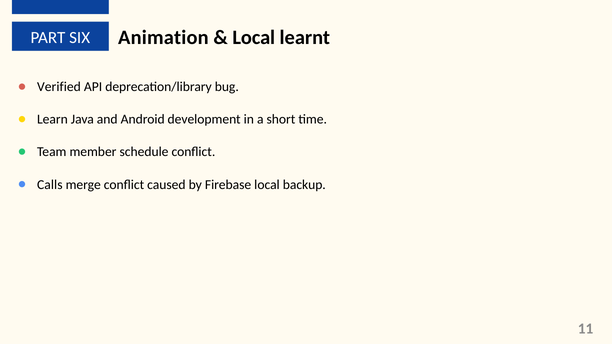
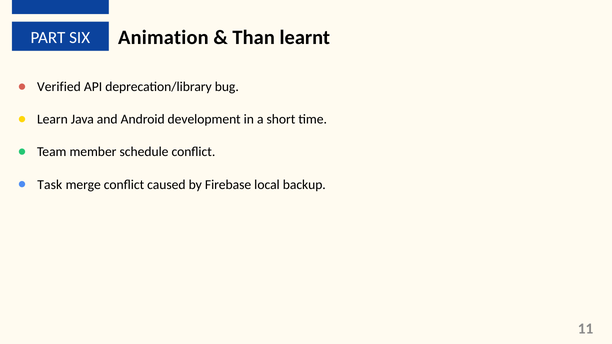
Local at (254, 38): Local -> Than
Calls: Calls -> Task
